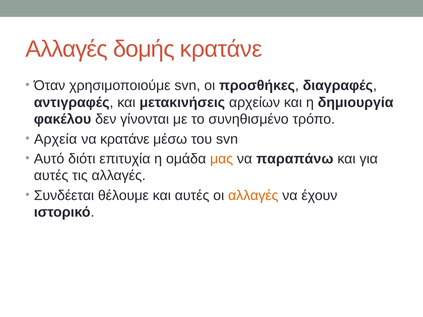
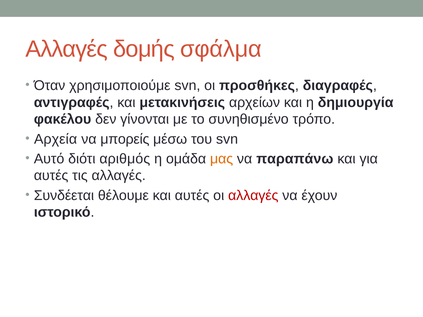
δομής κρατάνε: κρατάνε -> σφάλμα
να κρατάνε: κρατάνε -> μπορείς
επιτυχία: επιτυχία -> αριθμός
αλλαγές at (253, 196) colour: orange -> red
